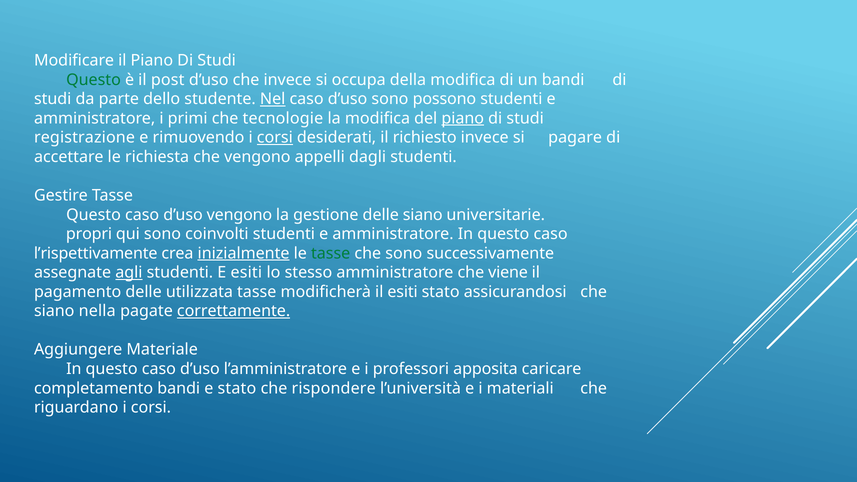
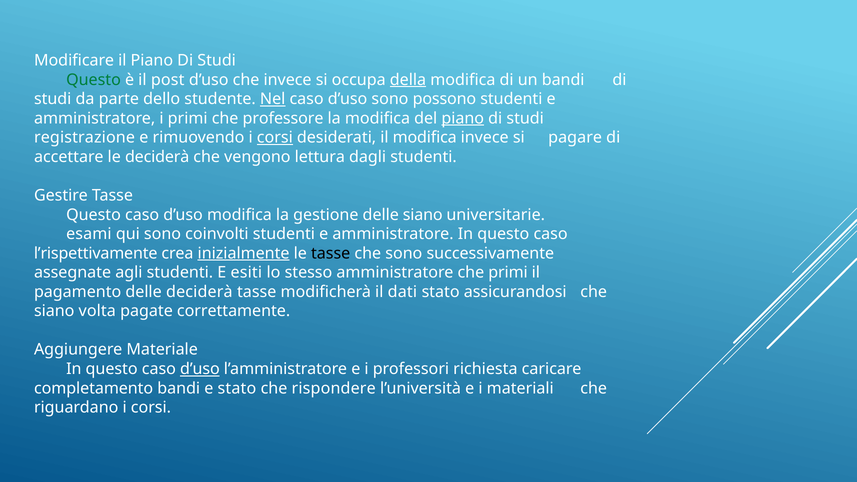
della underline: none -> present
tecnologie: tecnologie -> professore
il richiesto: richiesto -> modifica
le richiesta: richiesta -> deciderà
appelli: appelli -> lettura
d’uso vengono: vengono -> modifica
propri: propri -> esami
tasse at (331, 253) colour: green -> black
agli underline: present -> none
che viene: viene -> primi
delle utilizzata: utilizzata -> deciderà
il esiti: esiti -> dati
nella: nella -> volta
correttamente underline: present -> none
d’uso at (200, 369) underline: none -> present
apposita: apposita -> richiesta
